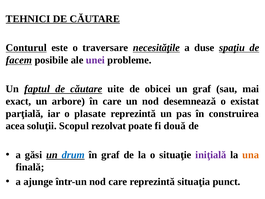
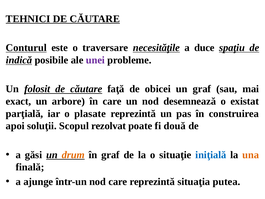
duse: duse -> duce
facem: facem -> indică
faptul: faptul -> folosit
uite: uite -> faţă
acea: acea -> apoi
drum colour: blue -> orange
iniţială colour: purple -> blue
punct: punct -> putea
